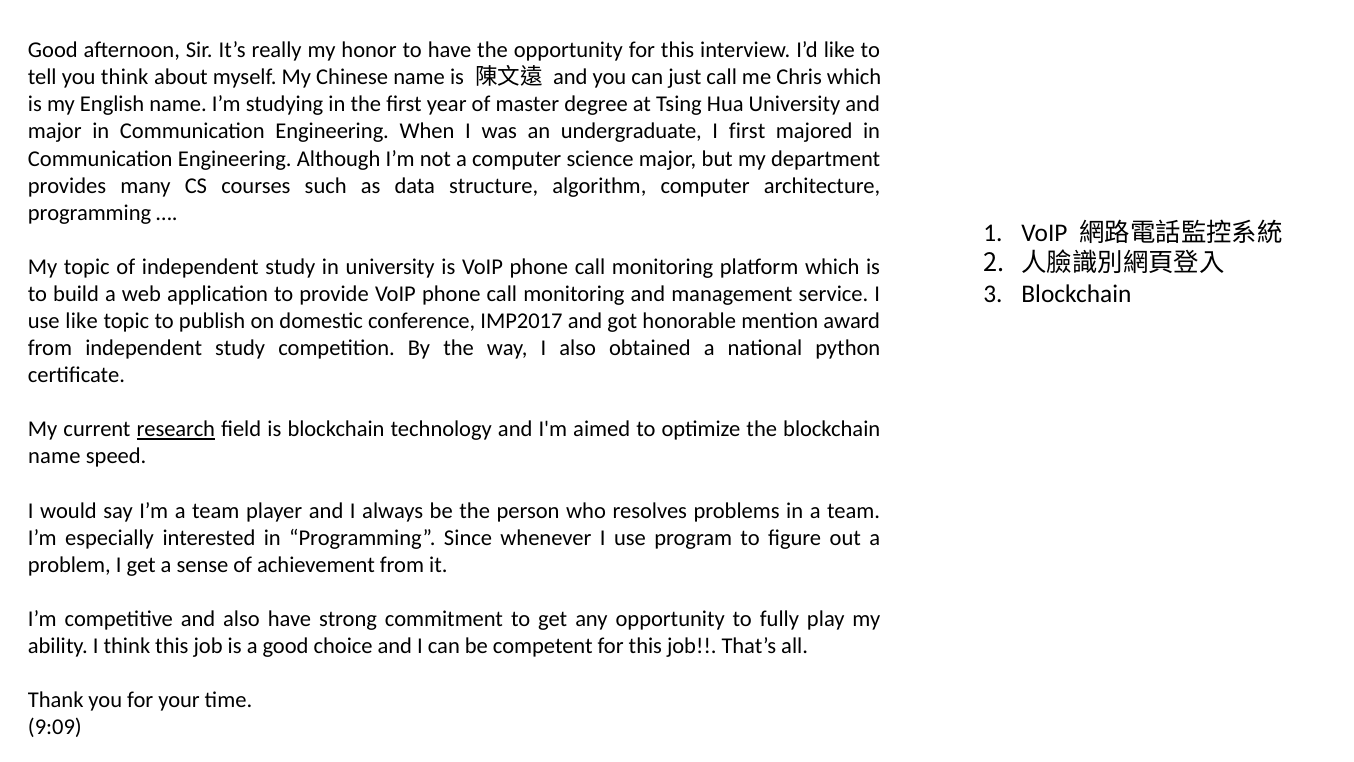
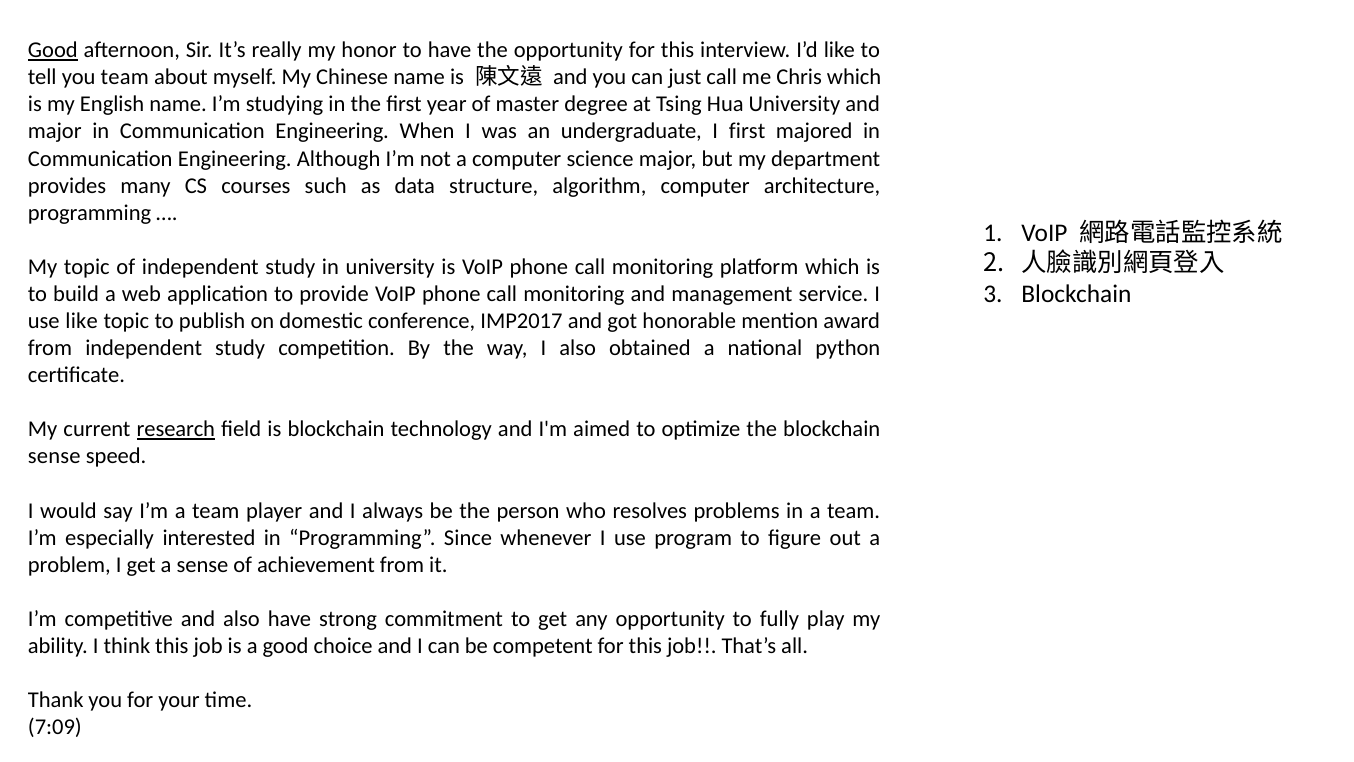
Good at (53, 50) underline: none -> present
you think: think -> team
name at (54, 456): name -> sense
9:09: 9:09 -> 7:09
